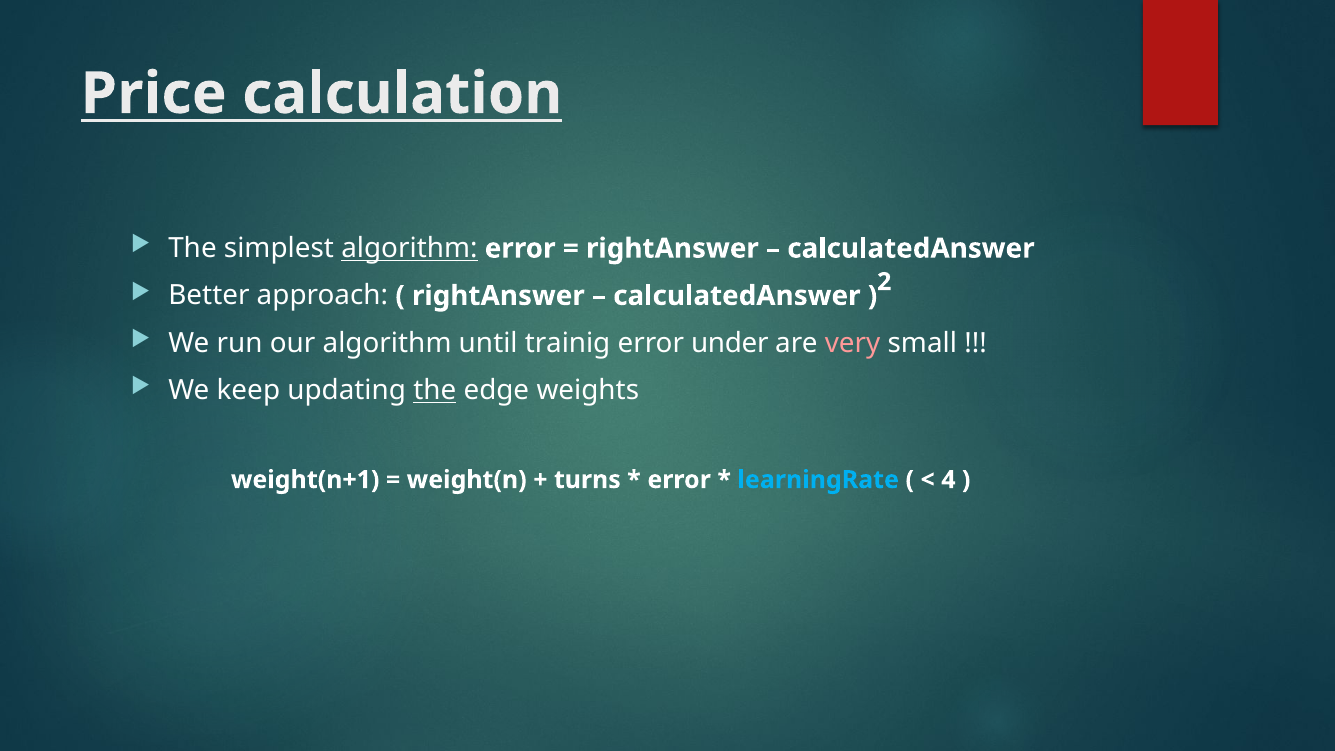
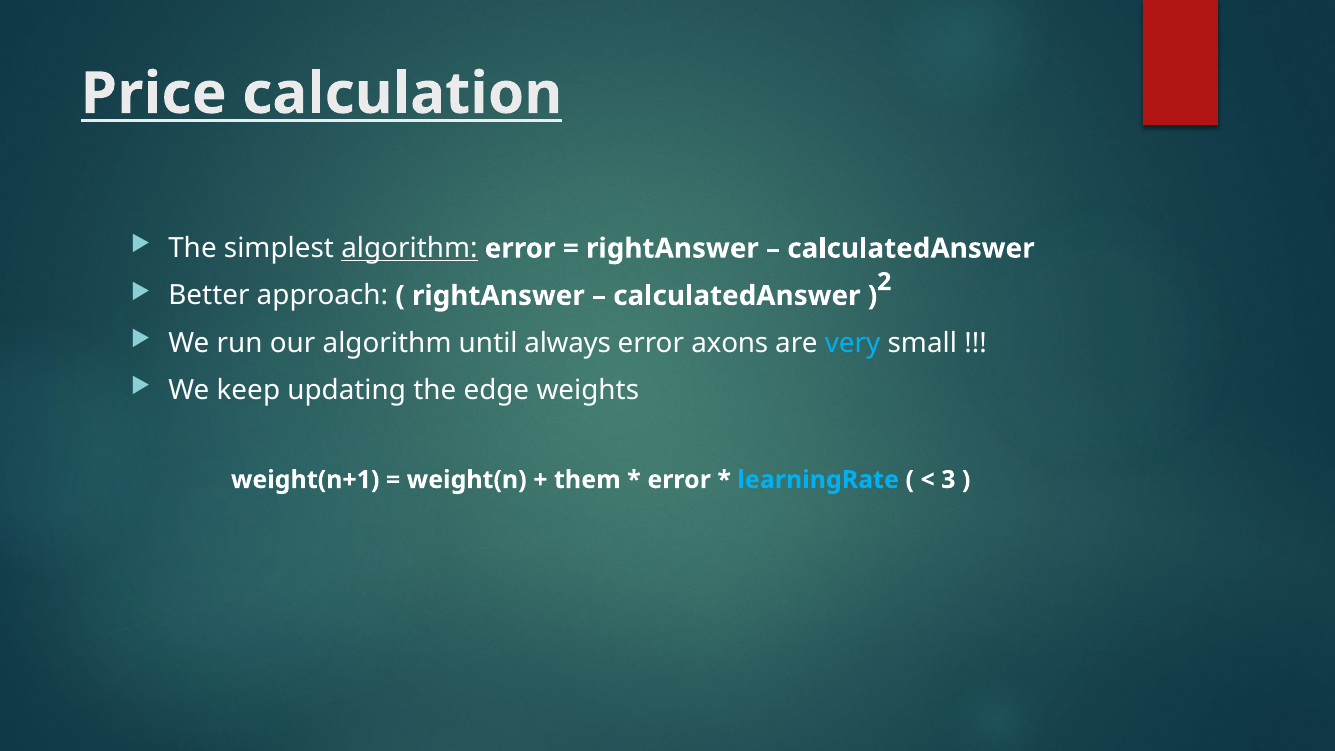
trainig: trainig -> always
under: under -> axons
very colour: pink -> light blue
the at (435, 390) underline: present -> none
turns: turns -> them
4: 4 -> 3
